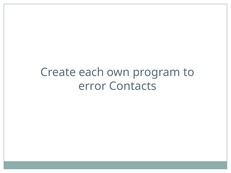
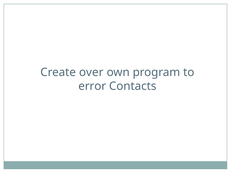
each: each -> over
